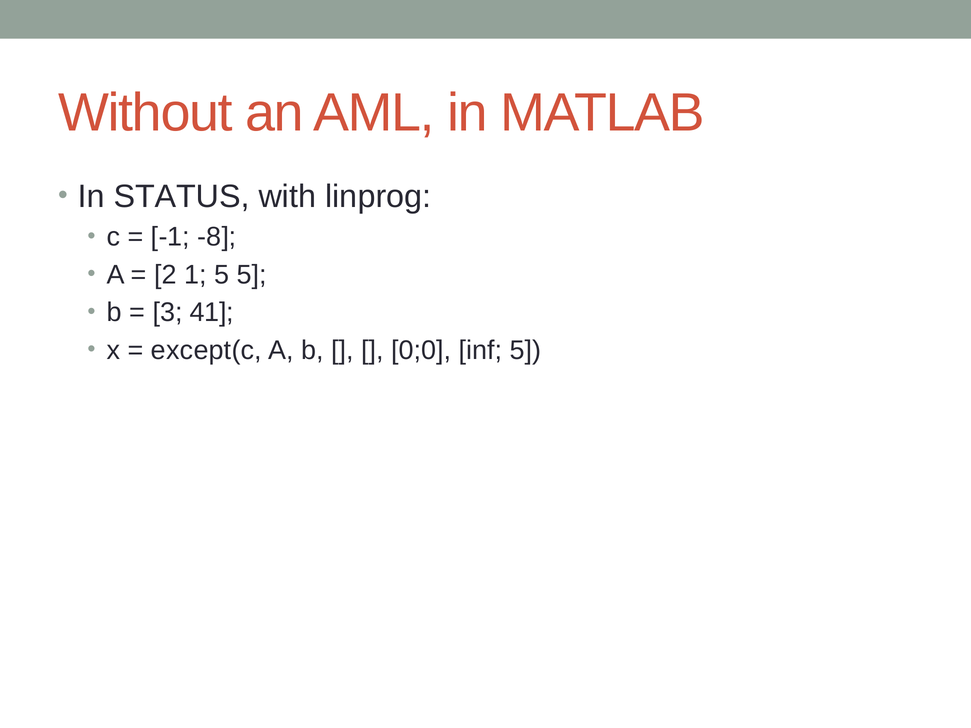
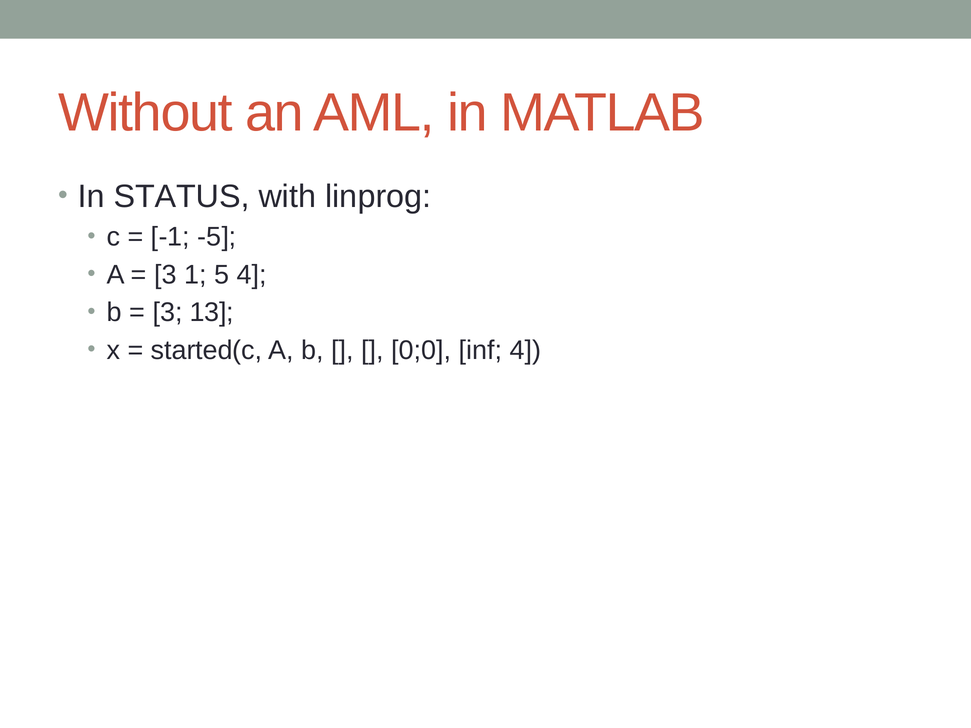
-8: -8 -> -5
2 at (165, 275): 2 -> 3
5 5: 5 -> 4
41: 41 -> 13
except(c: except(c -> started(c
inf 5: 5 -> 4
